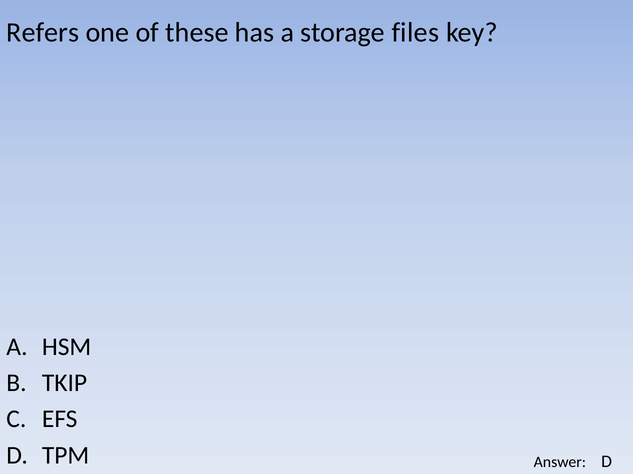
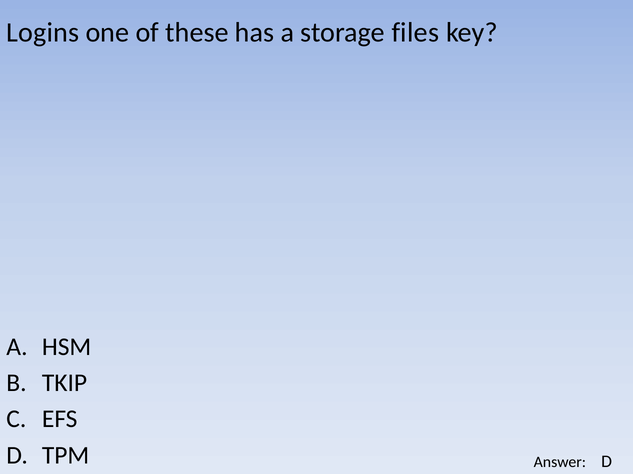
Refers: Refers -> Logins
